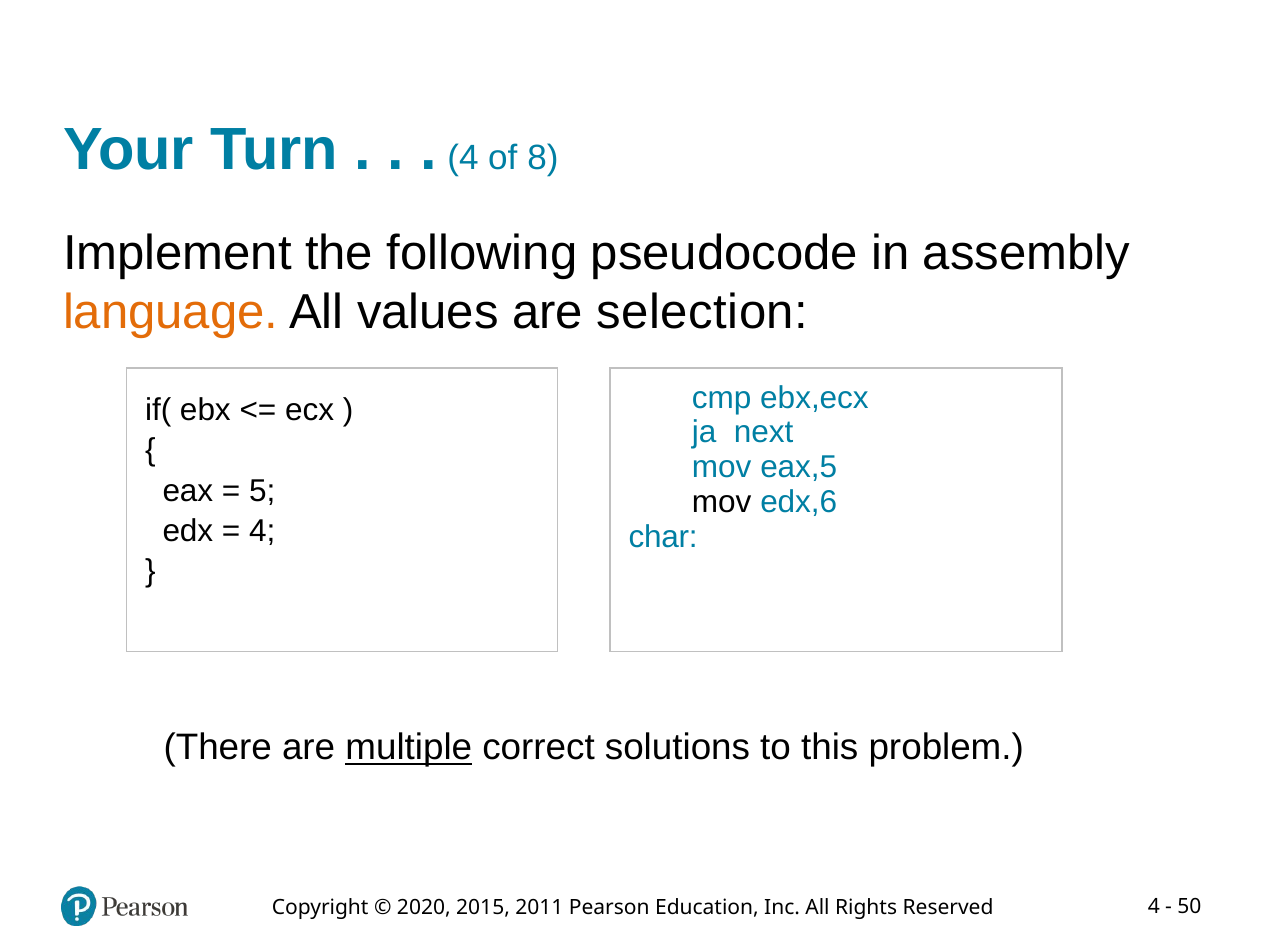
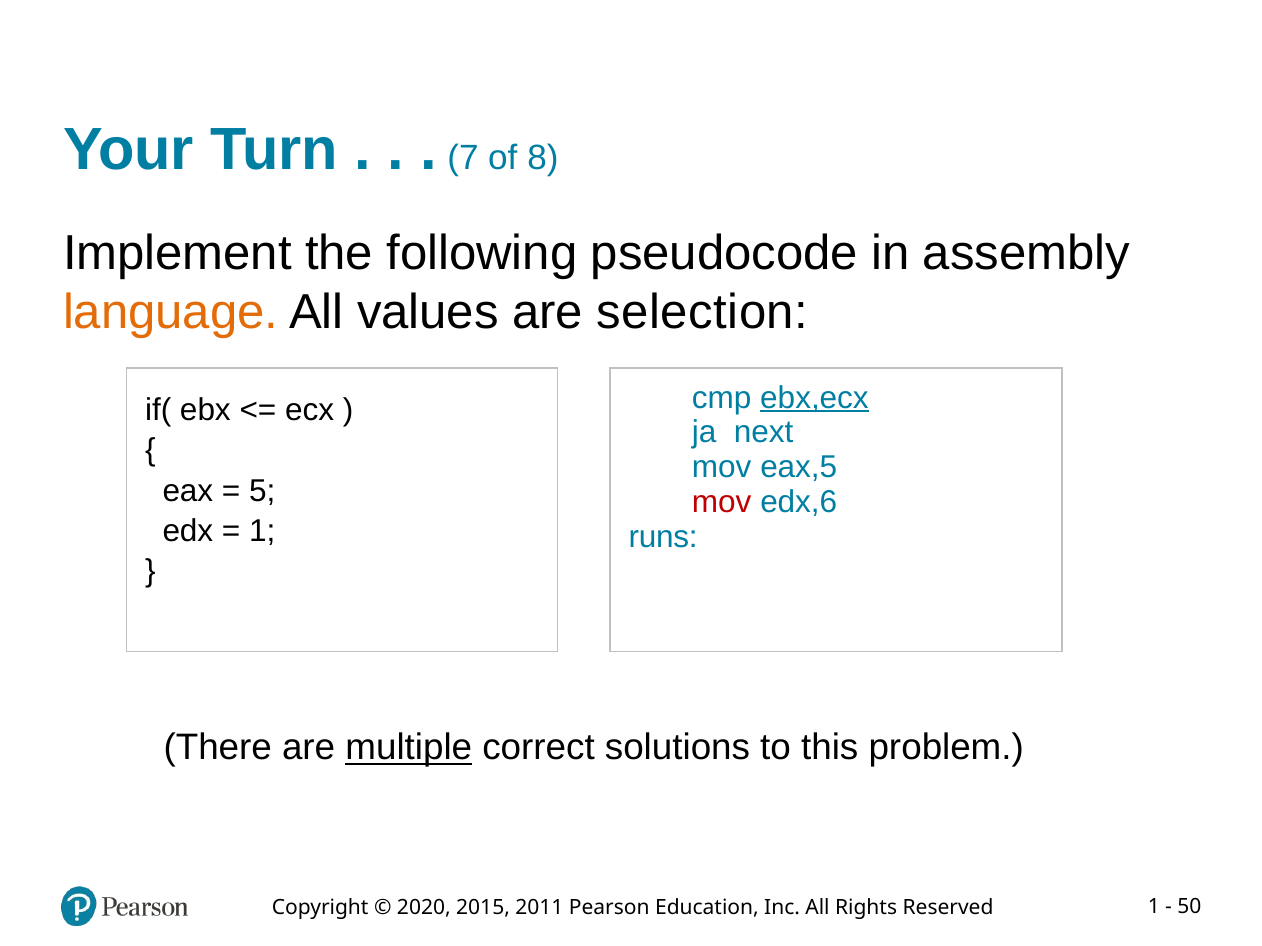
4 at (463, 158): 4 -> 7
ebx,ecx underline: none -> present
mov at (722, 502) colour: black -> red
4 at (262, 531): 4 -> 1
char: char -> runs
4 at (1154, 907): 4 -> 1
